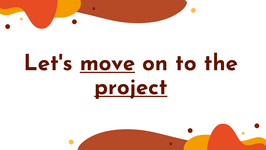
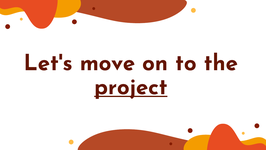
move underline: present -> none
